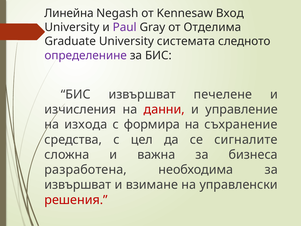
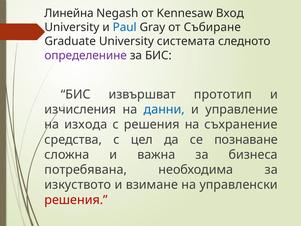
Paul colour: purple -> blue
Отделима: Отделима -> Събиране
печелене: печелене -> прототип
данни colour: red -> blue
с формира: формира -> решения
сигналите: сигналите -> познаване
разработена: разработена -> потребявана
извършват at (78, 185): извършват -> изкуството
